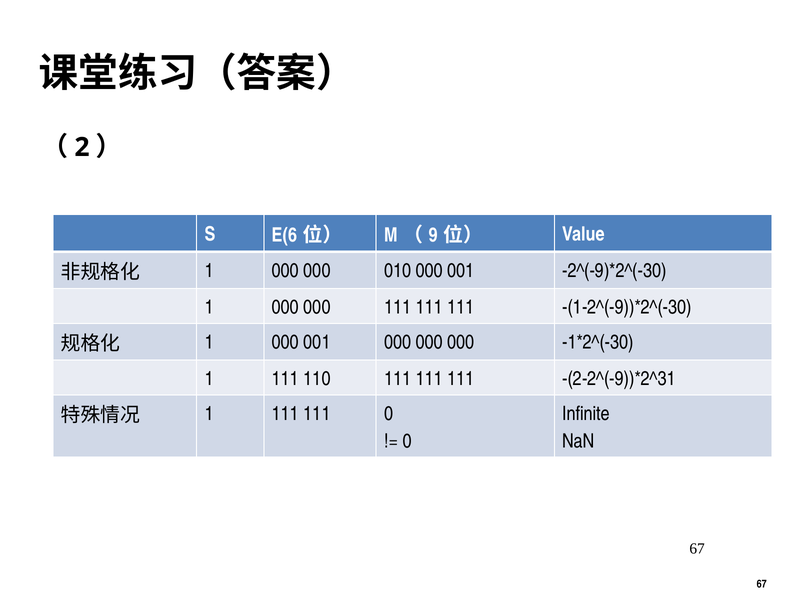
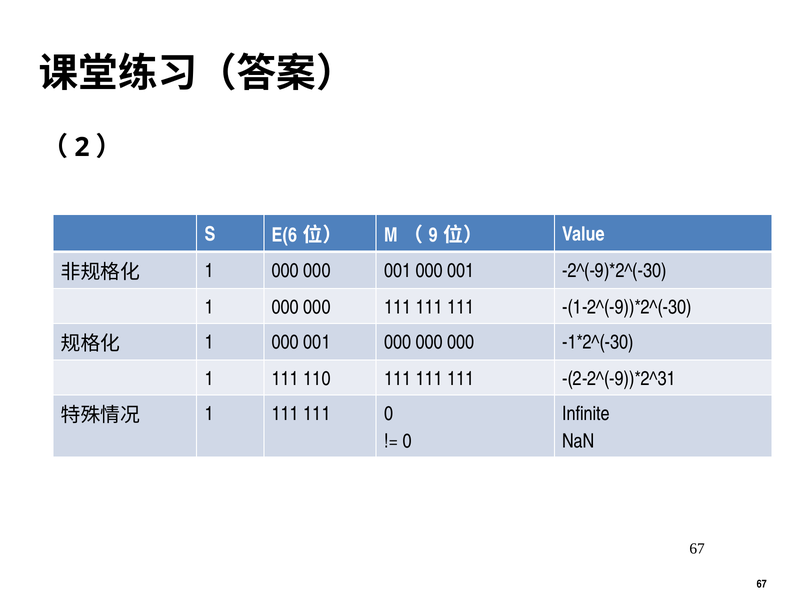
000 000 010: 010 -> 001
